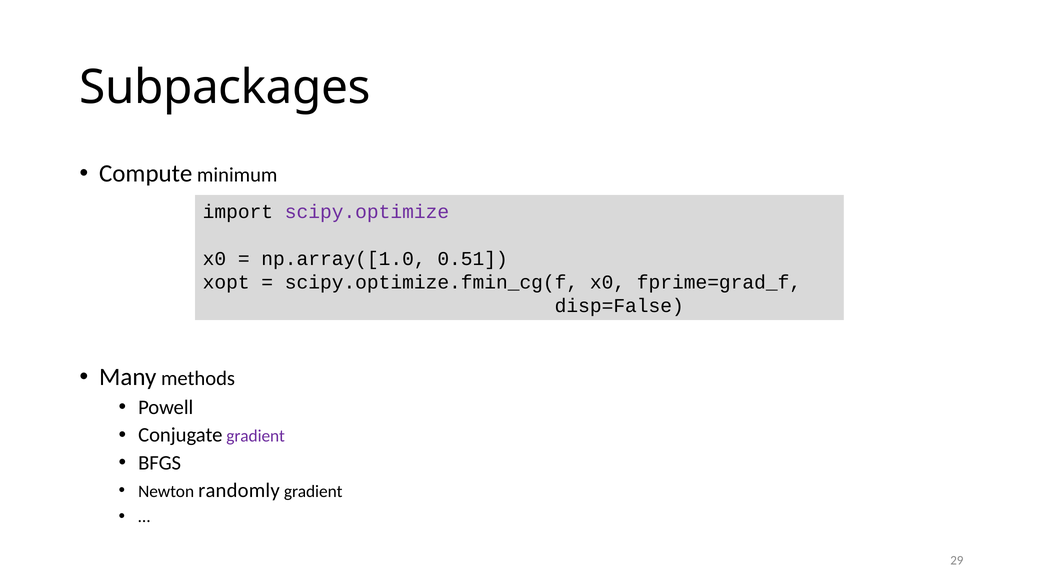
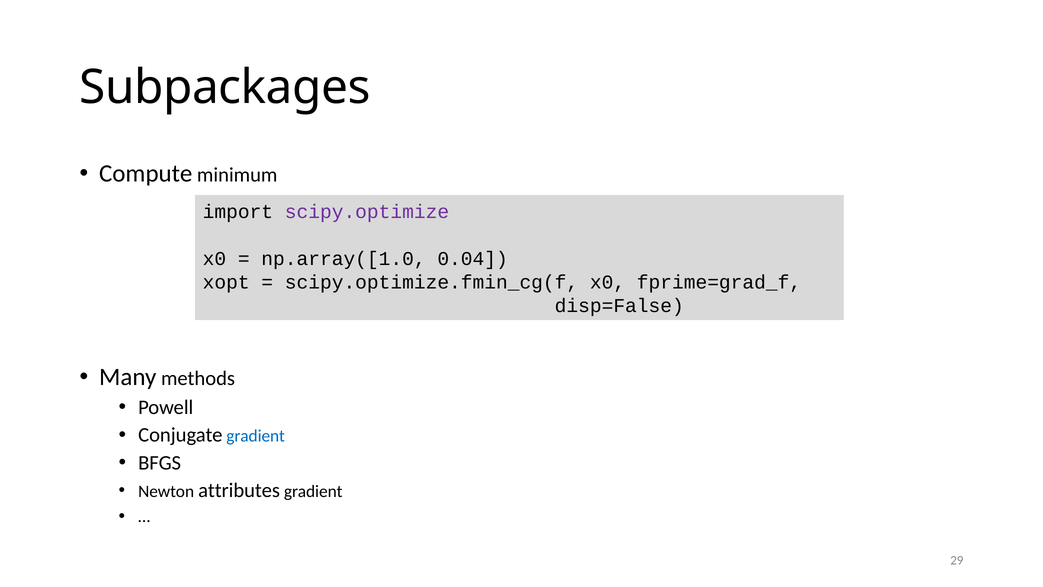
0.51: 0.51 -> 0.04
gradient at (256, 436) colour: purple -> blue
randomly: randomly -> attributes
